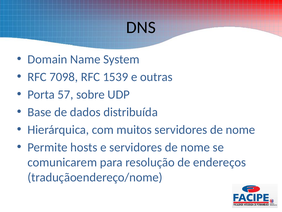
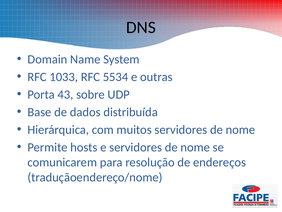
7098: 7098 -> 1033
1539: 1539 -> 5534
57: 57 -> 43
